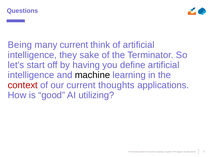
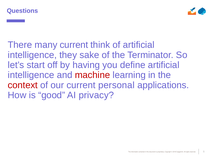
Being: Being -> There
machine colour: black -> red
thoughts: thoughts -> personal
utilizing: utilizing -> privacy
